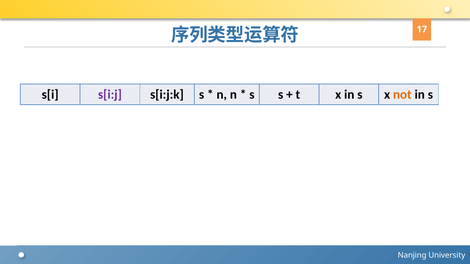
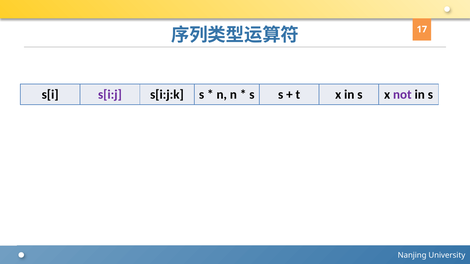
not colour: orange -> purple
